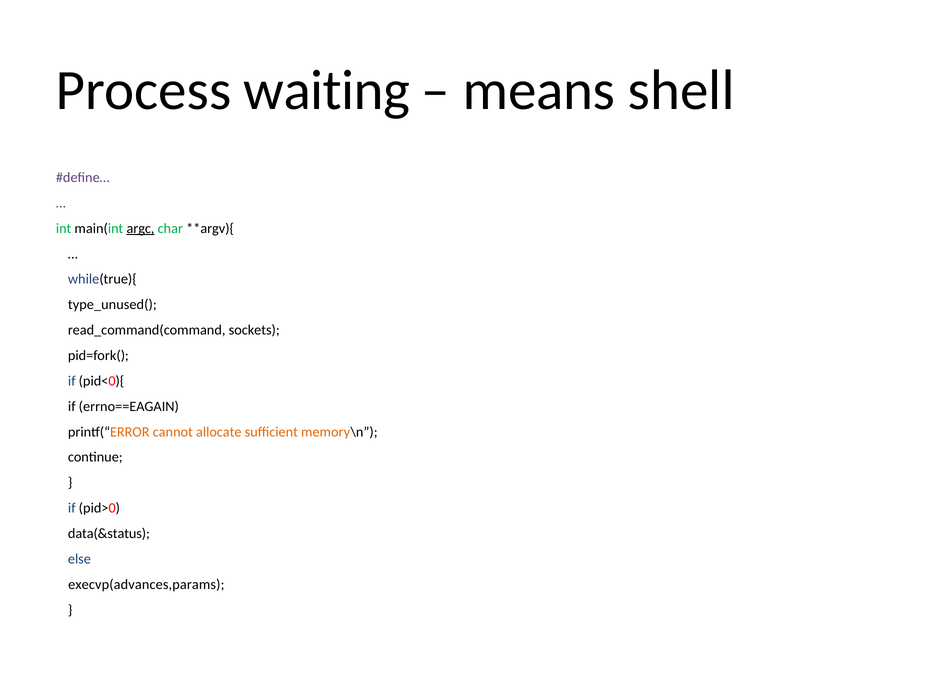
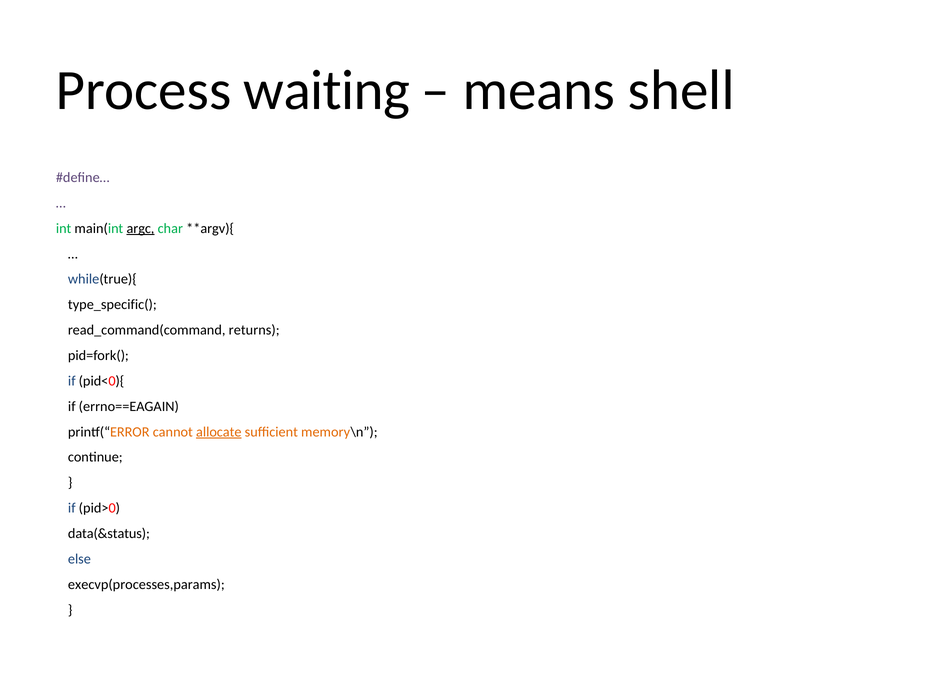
type_unused(: type_unused( -> type_specific(
sockets: sockets -> returns
allocate underline: none -> present
execvp(advances,params: execvp(advances,params -> execvp(processes,params
